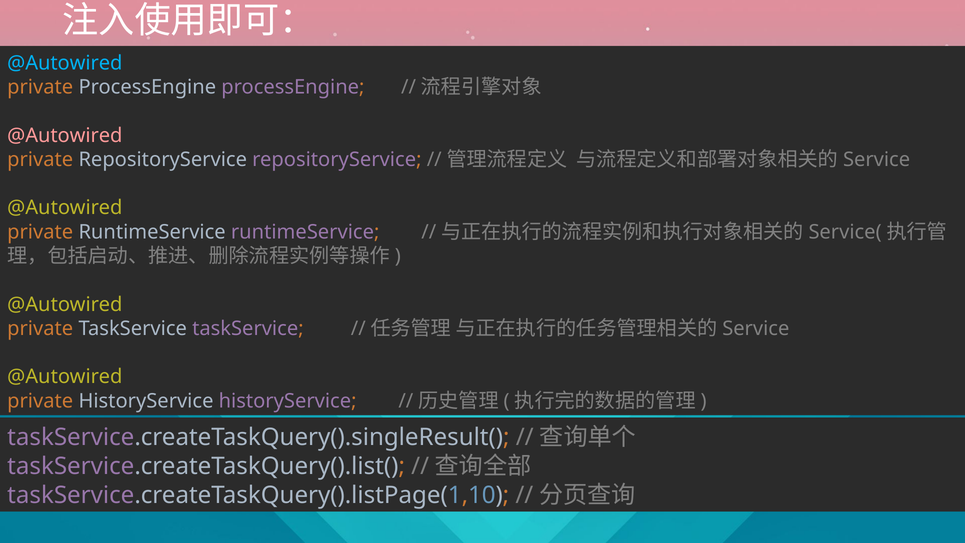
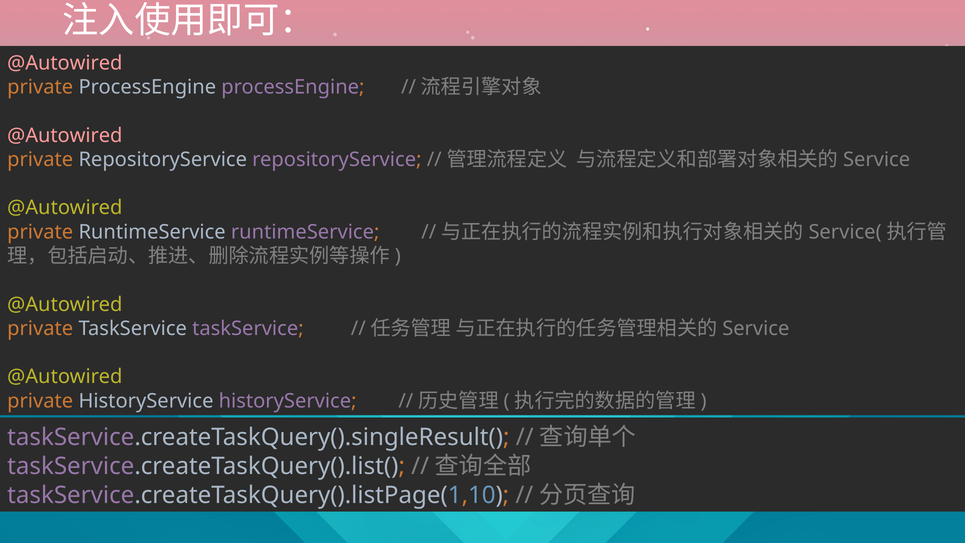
@Autowired at (65, 63) colour: light blue -> pink
